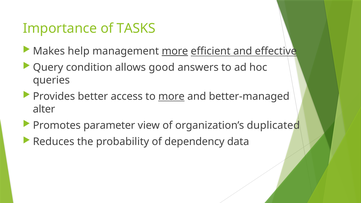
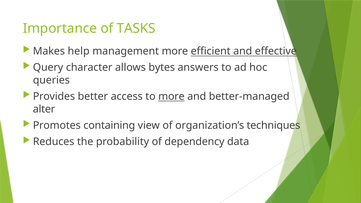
more at (175, 51) underline: present -> none
condition: condition -> character
good: good -> bytes
parameter: parameter -> containing
duplicated: duplicated -> techniques
